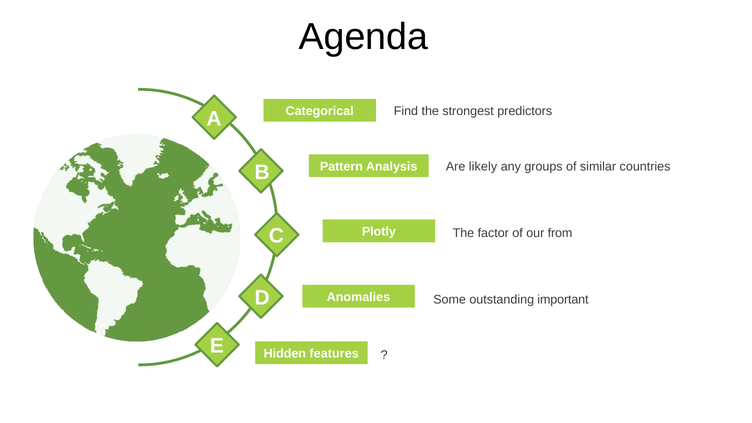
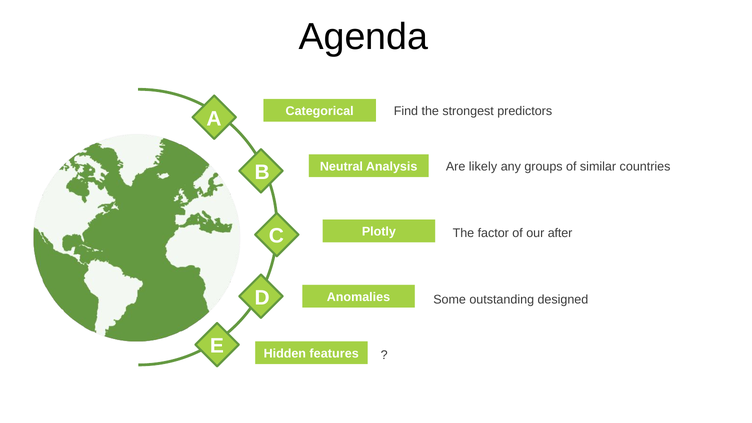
Pattern: Pattern -> Neutral
from: from -> after
important: important -> designed
